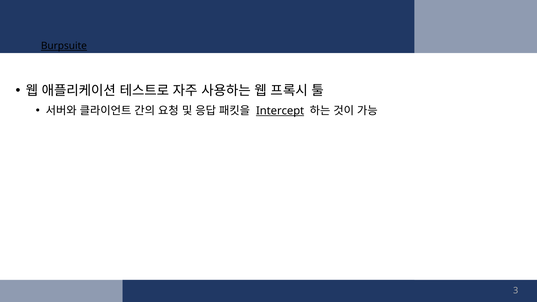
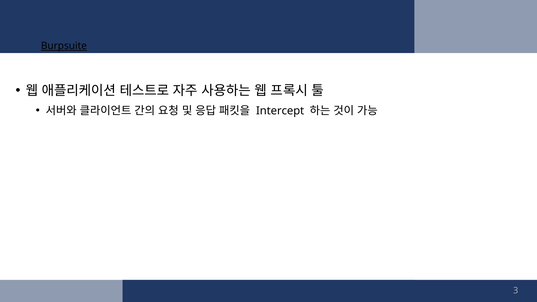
Intercept underline: present -> none
